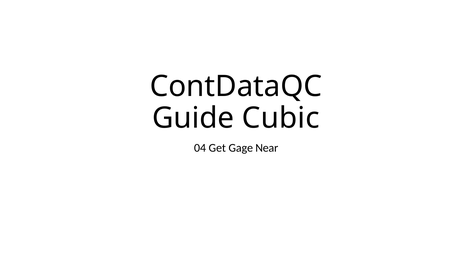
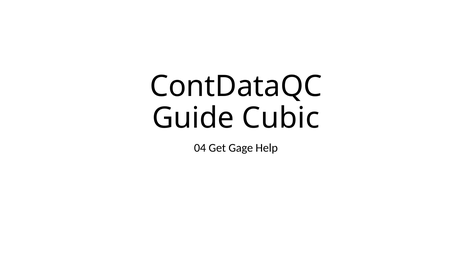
Near: Near -> Help
